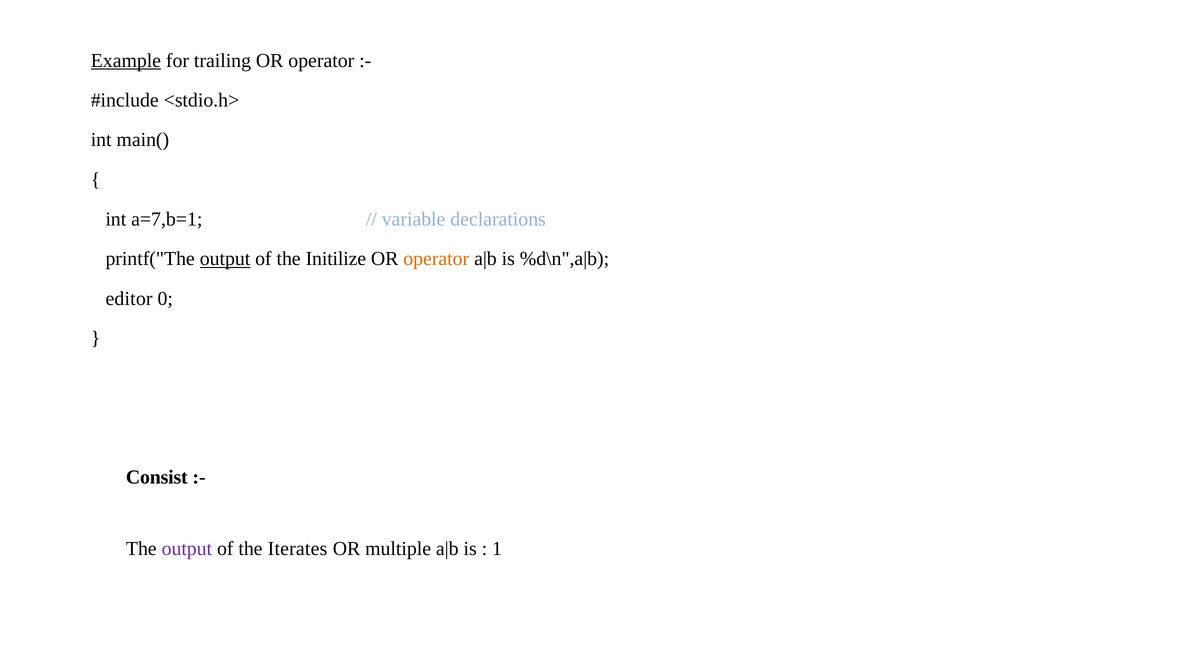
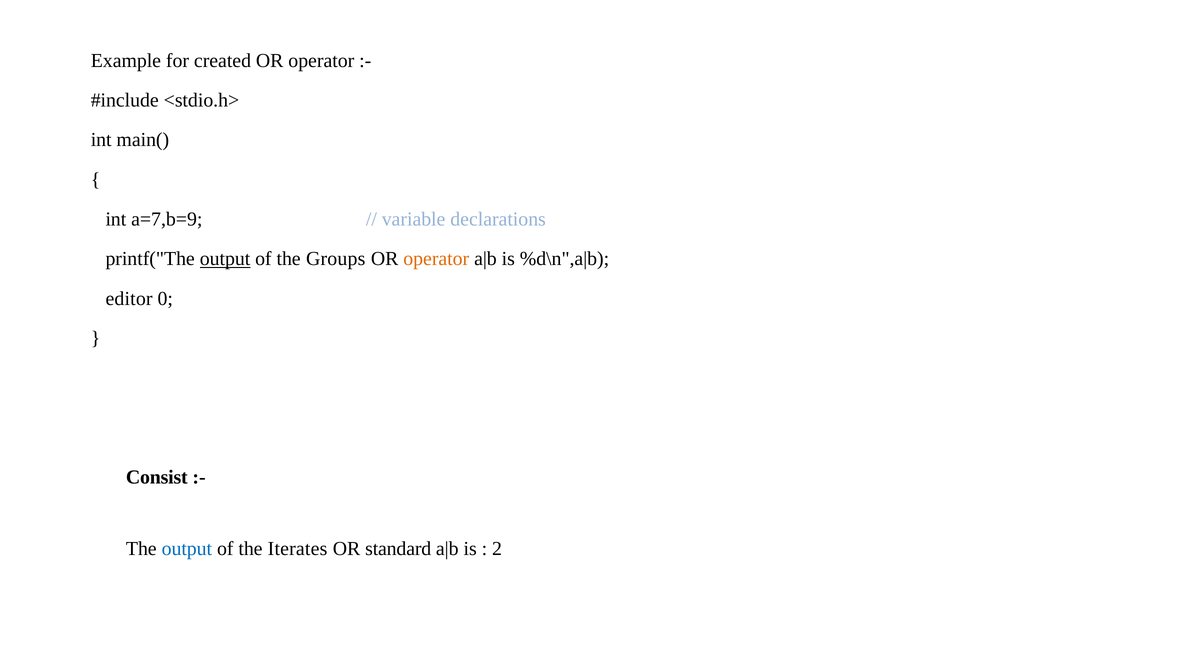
Example underline: present -> none
trailing: trailing -> created
a=7,b=1: a=7,b=1 -> a=7,b=9
Initilize: Initilize -> Groups
output at (187, 548) colour: purple -> blue
multiple: multiple -> standard
1: 1 -> 2
